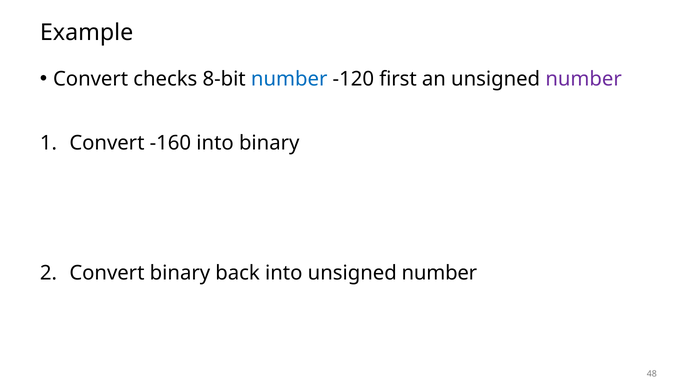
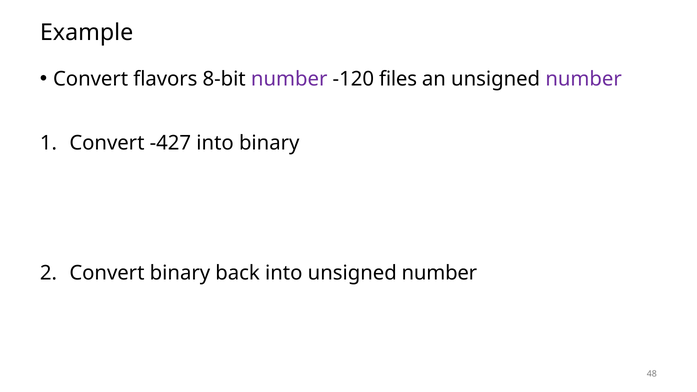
checks: checks -> flavors
number at (289, 79) colour: blue -> purple
first: first -> files
-160: -160 -> -427
